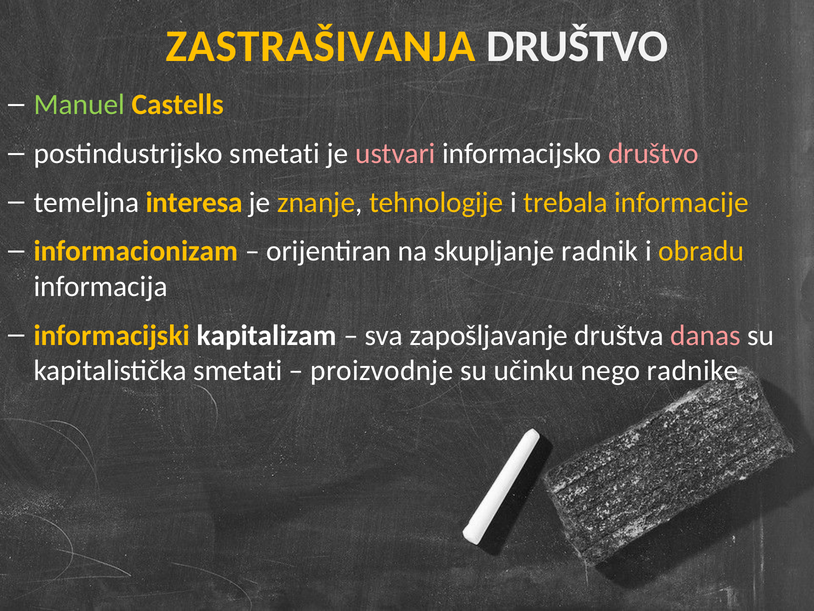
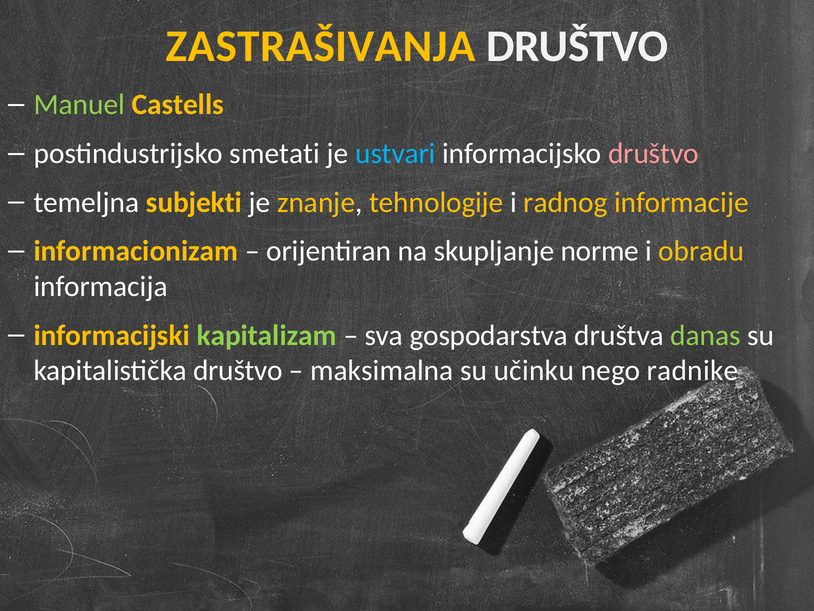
ustvari colour: pink -> light blue
interesa: interesa -> subjekti
trebala: trebala -> radnog
radnik: radnik -> norme
kapitalizam colour: white -> light green
zapošljavanje: zapošljavanje -> gospodarstva
danas colour: pink -> light green
kapitalistička smetati: smetati -> društvo
proizvodnje: proizvodnje -> maksimalna
